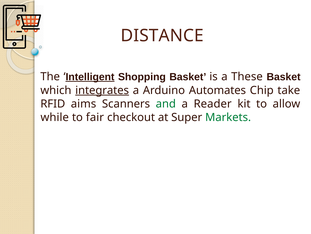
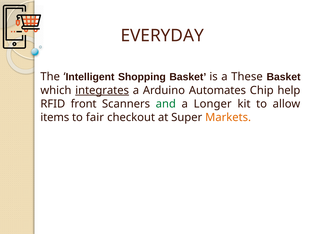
DISTANCE: DISTANCE -> EVERYDAY
Intelligent underline: present -> none
take: take -> help
aims: aims -> front
Reader: Reader -> Longer
while: while -> items
Markets colour: green -> orange
